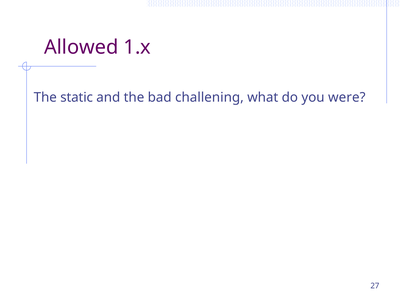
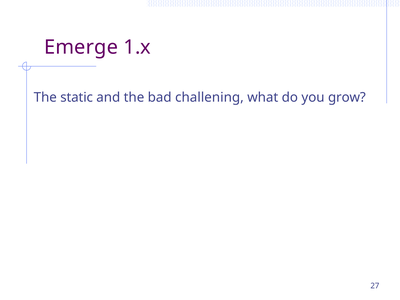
Allowed: Allowed -> Emerge
were: were -> grow
